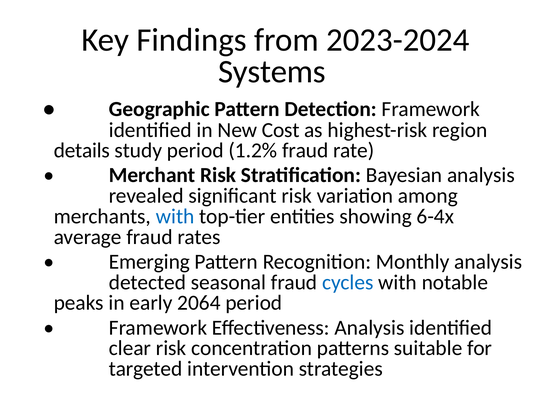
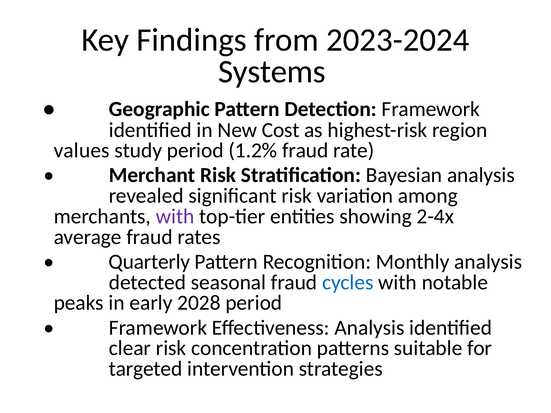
details: details -> values
with at (175, 217) colour: blue -> purple
6-4x: 6-4x -> 2-4x
Emerging: Emerging -> Quarterly
2064: 2064 -> 2028
